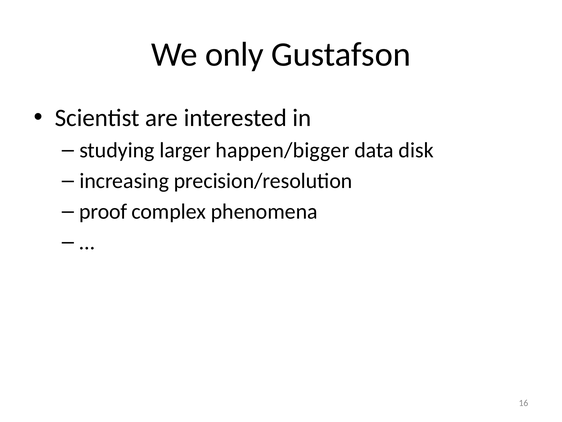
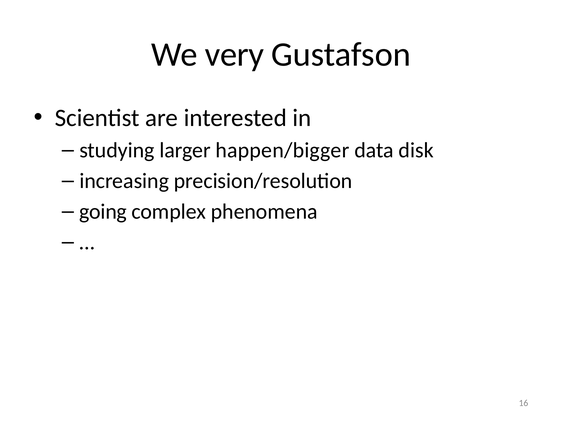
only: only -> very
proof: proof -> going
